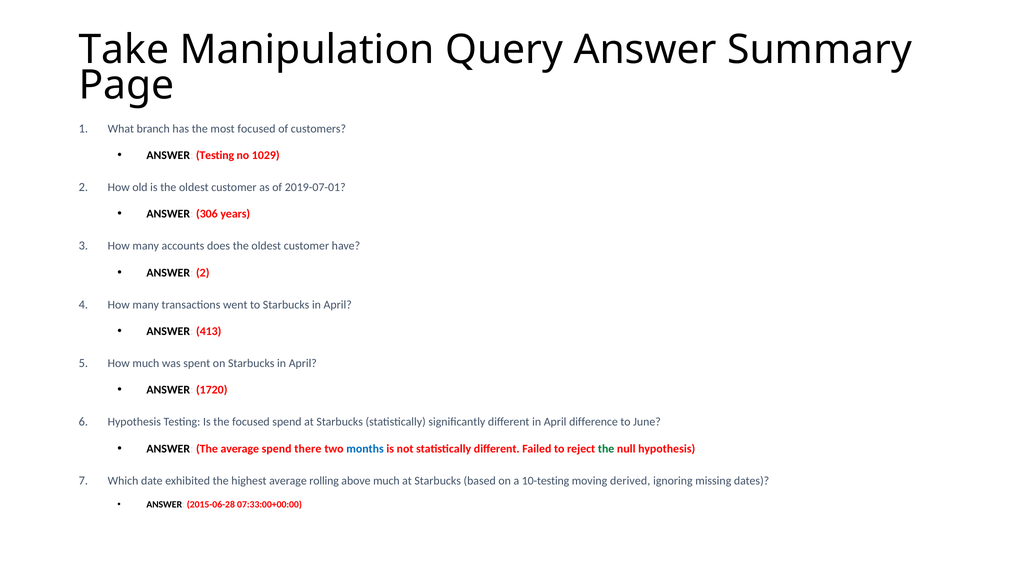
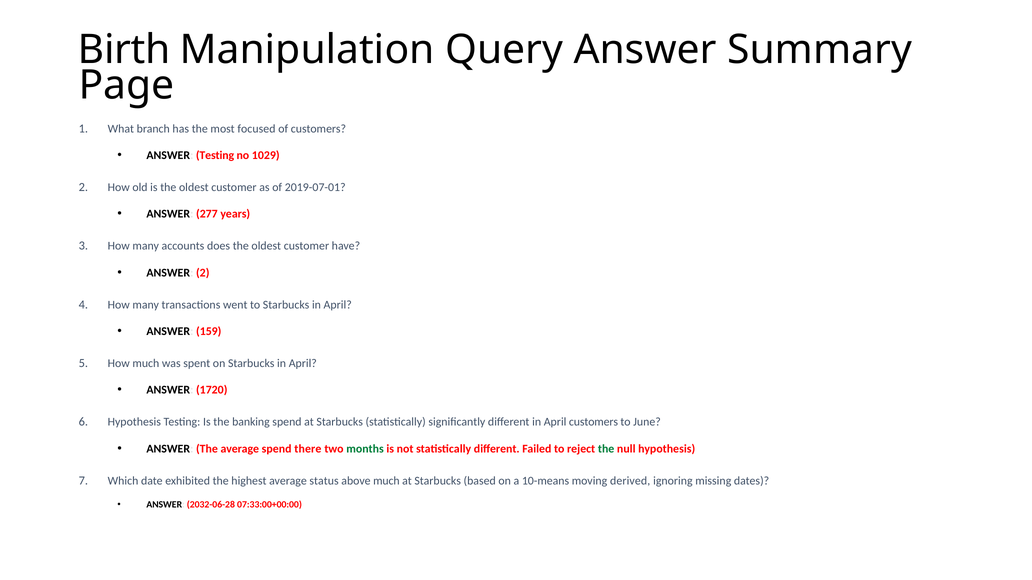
Take: Take -> Birth
306: 306 -> 277
413: 413 -> 159
the focused: focused -> banking
April difference: difference -> customers
months colour: blue -> green
rolling: rolling -> status
10-testing: 10-testing -> 10-means
2015-06-28: 2015-06-28 -> 2032-06-28
